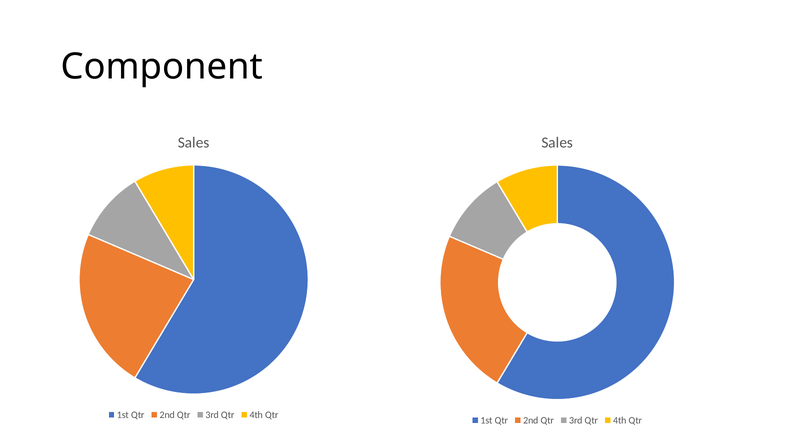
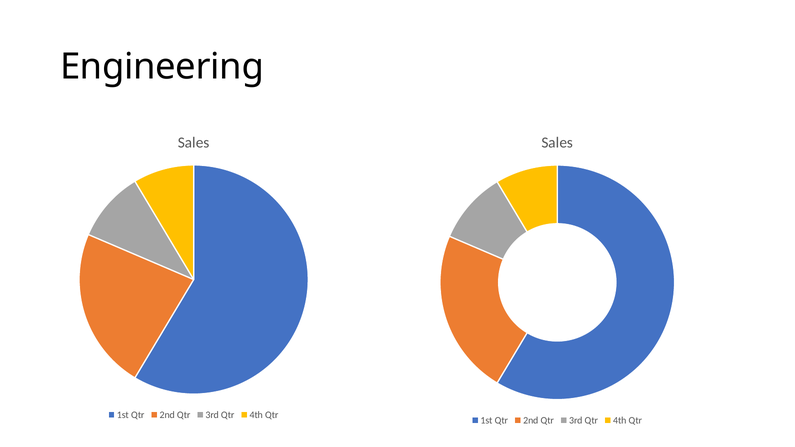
Component: Component -> Engineering
